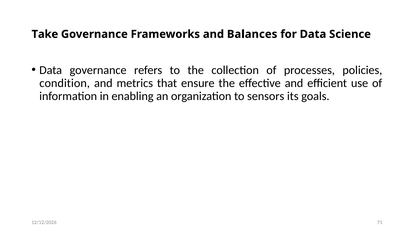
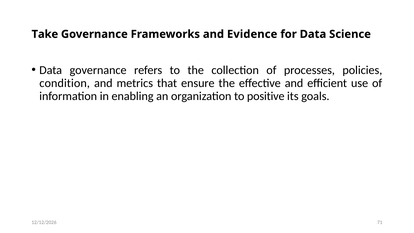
Balances: Balances -> Evidence
sensors: sensors -> positive
